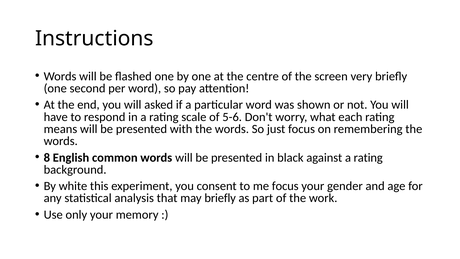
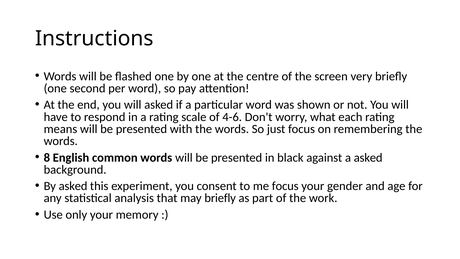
5-6: 5-6 -> 4-6
against a rating: rating -> asked
By white: white -> asked
